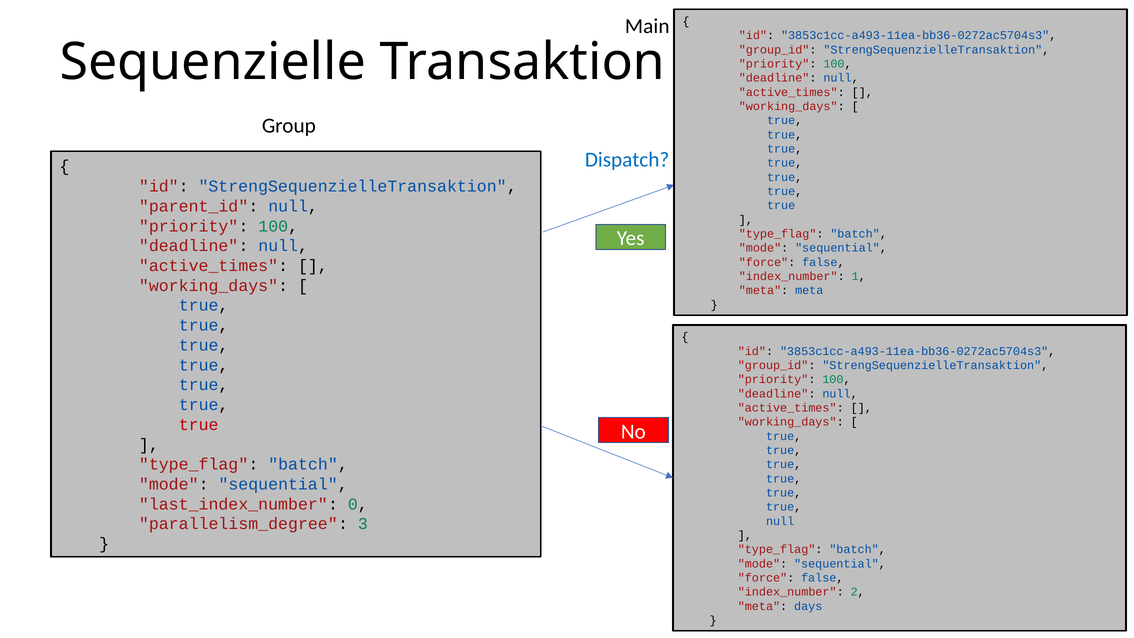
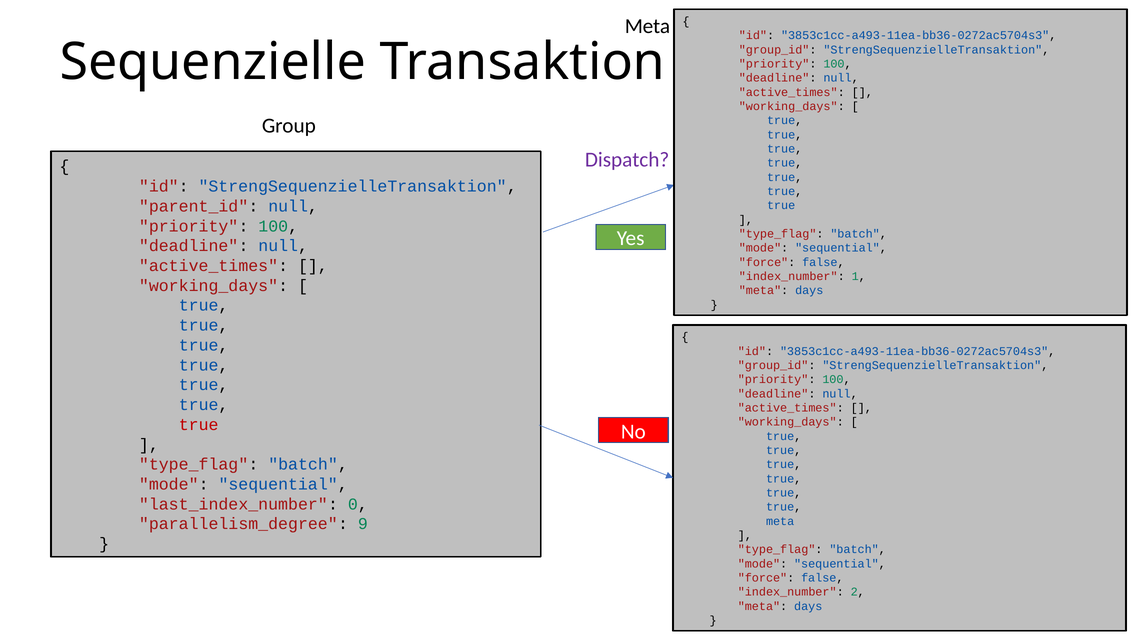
Main at (647, 26): Main -> Meta
Dispatch colour: blue -> purple
meta at (809, 290): meta -> days
null at (780, 521): null -> meta
3: 3 -> 9
